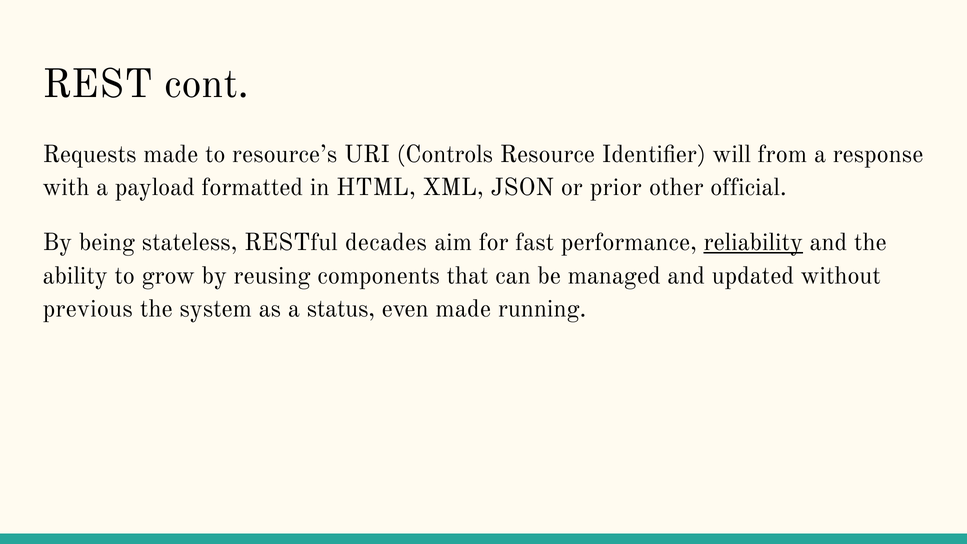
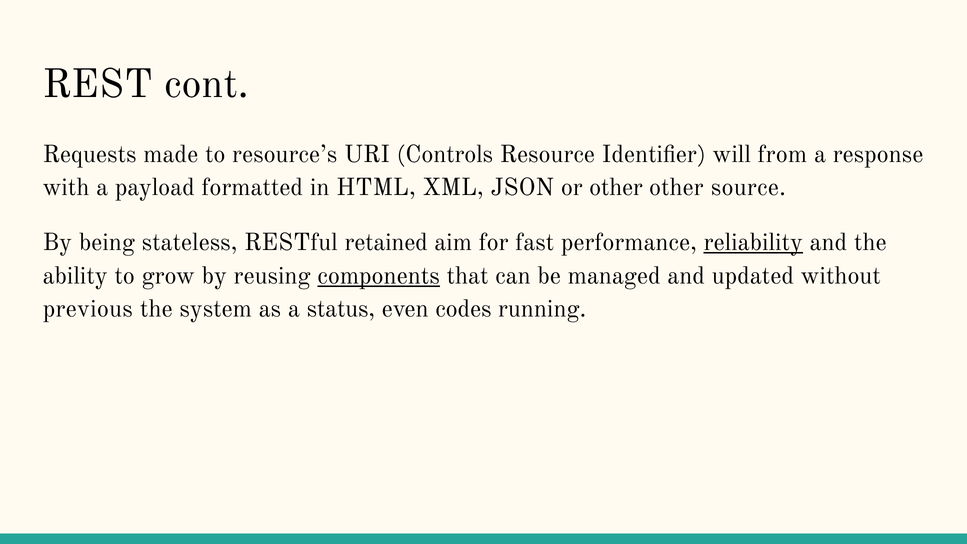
or prior: prior -> other
official: official -> source
decades: decades -> retained
components underline: none -> present
even made: made -> codes
